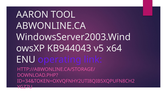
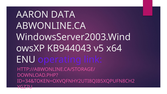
TOOL: TOOL -> DATA
